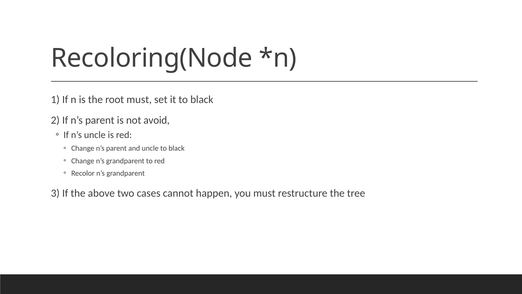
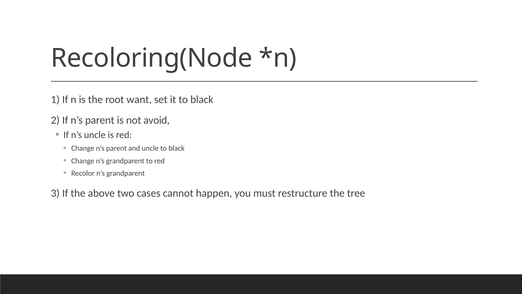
root must: must -> want
